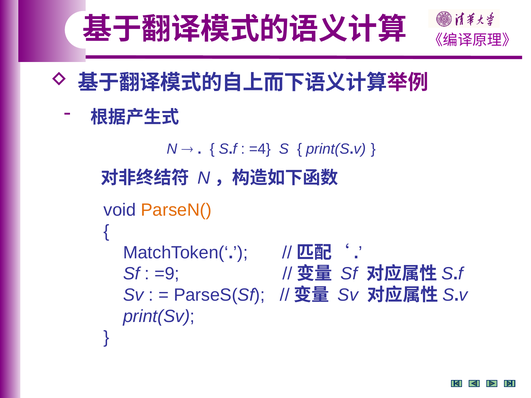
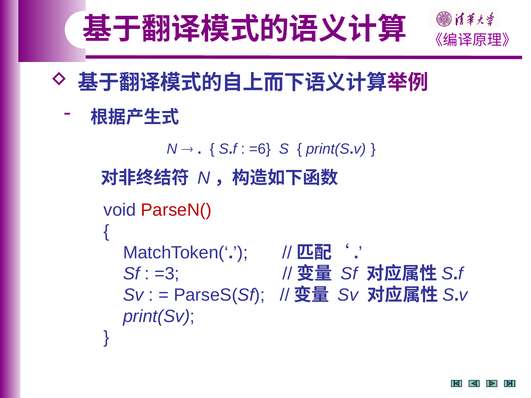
=4: =4 -> =6
ParseN( colour: orange -> red
=9: =9 -> =3
